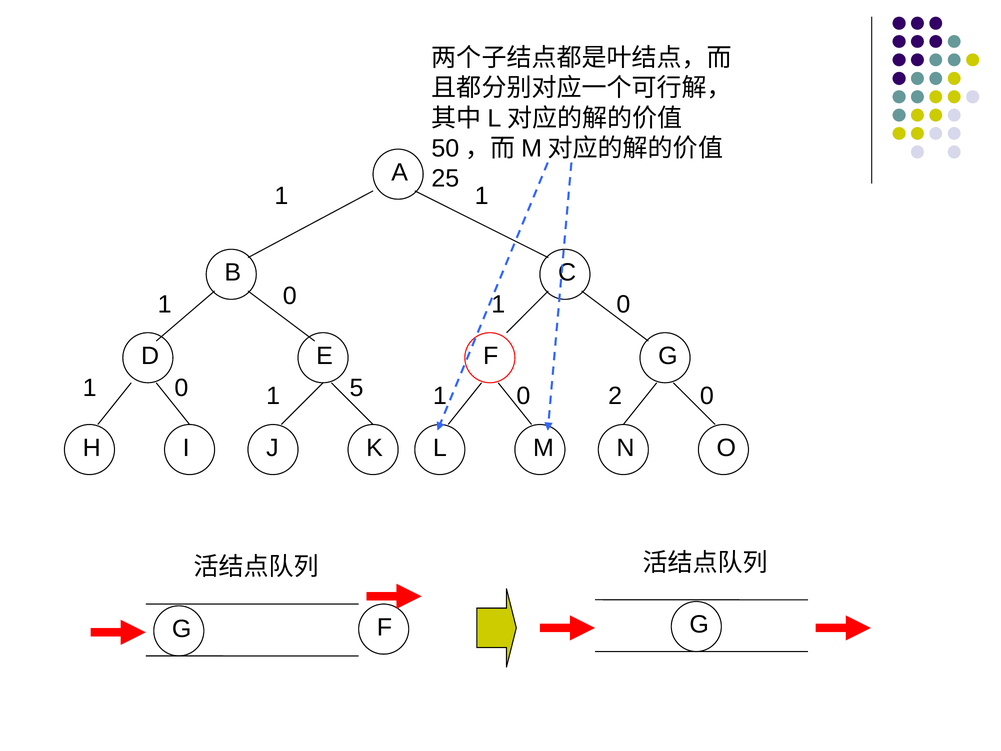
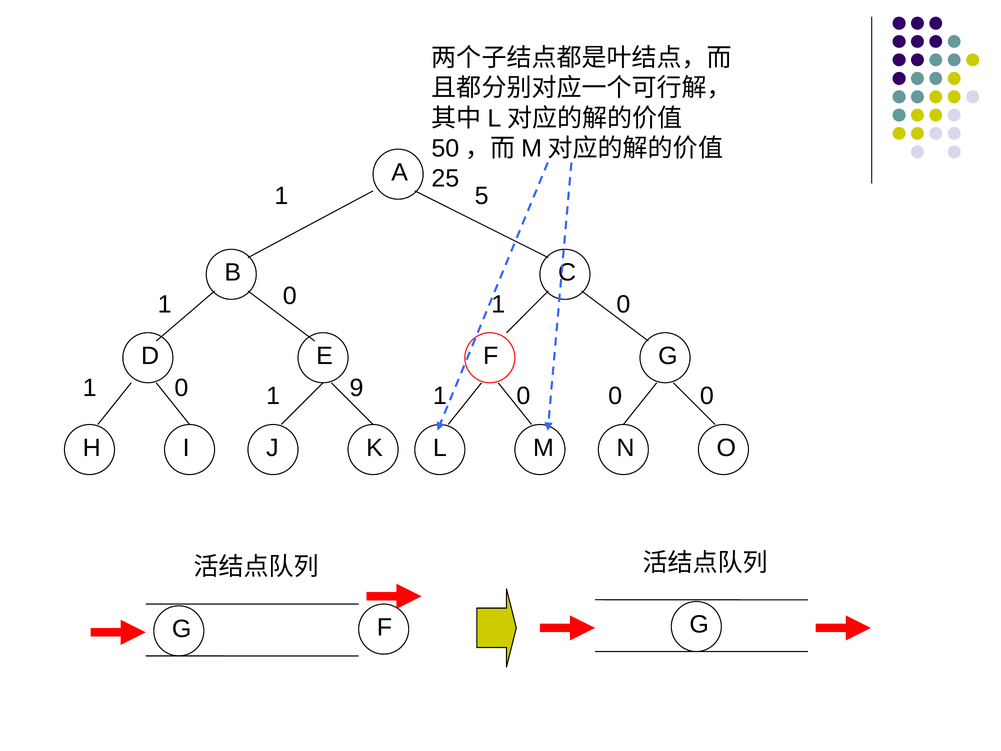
1 at (482, 196): 1 -> 5
5: 5 -> 9
1 2: 2 -> 0
